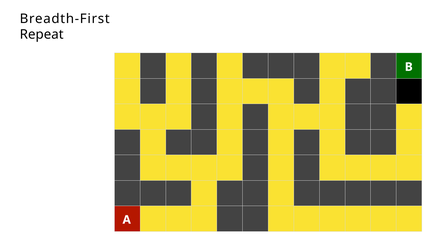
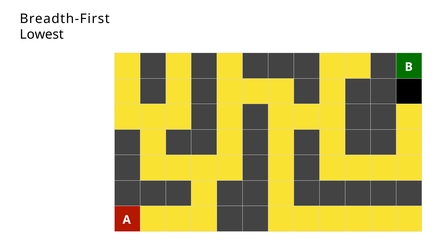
Repeat: Repeat -> Lowest
